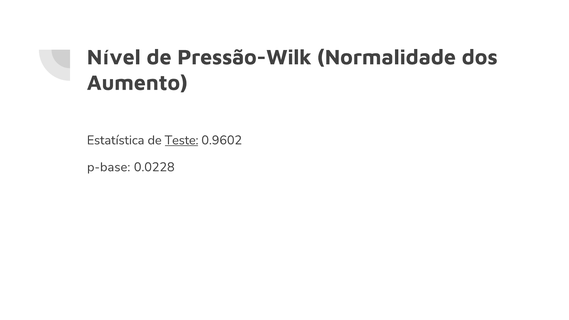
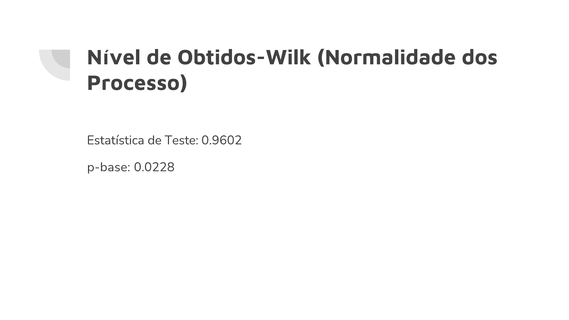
Pressão-Wilk: Pressão-Wilk -> Obtidos-Wilk
Aumento: Aumento -> Processo
Teste underline: present -> none
